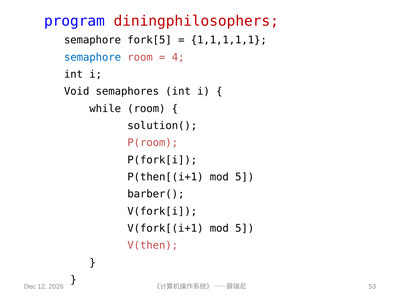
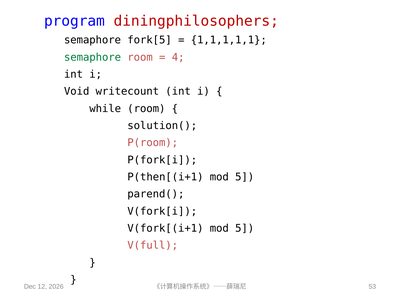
semaphore at (93, 57) colour: blue -> green
semaphores: semaphores -> writecount
barber(: barber( -> parend(
V(then: V(then -> V(full
